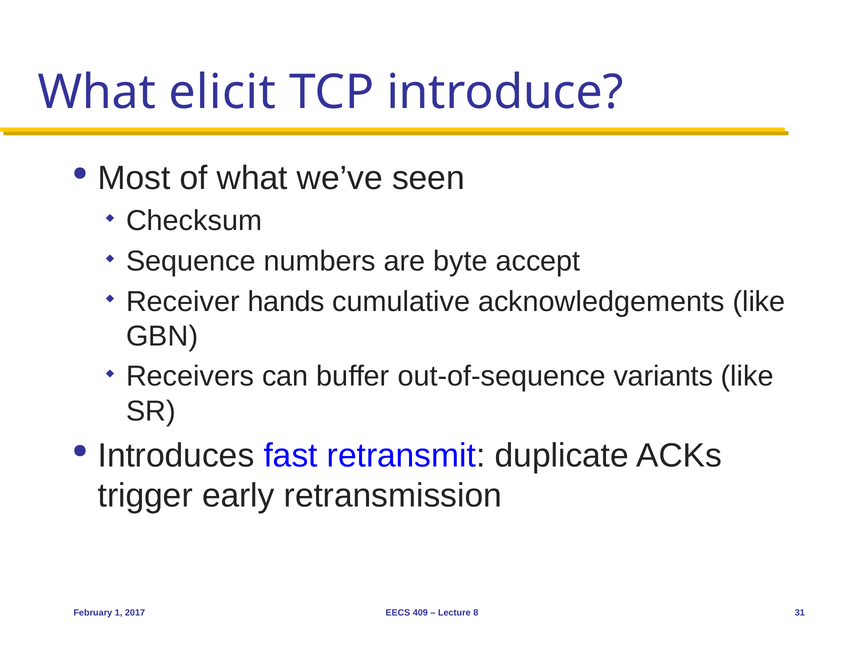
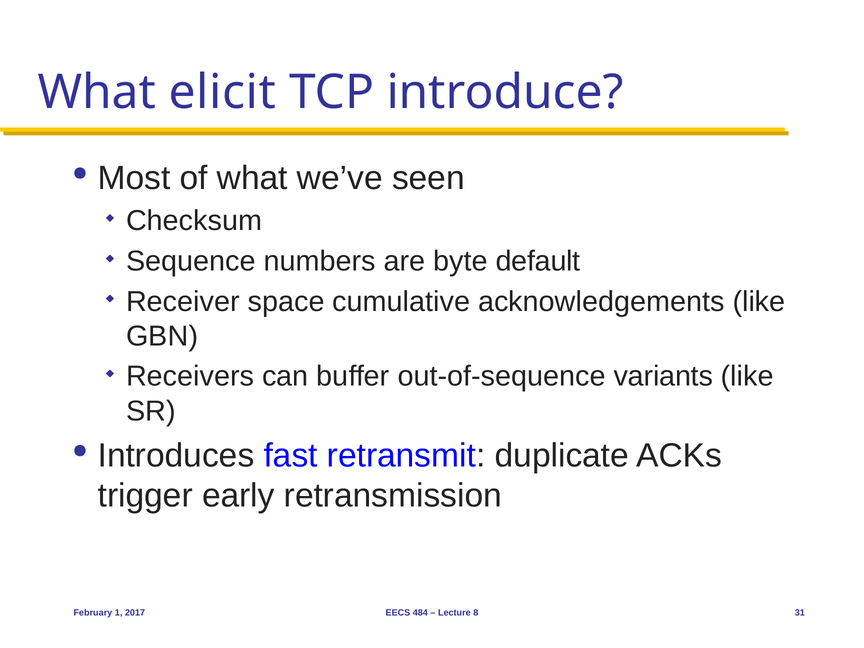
accept: accept -> default
hands: hands -> space
409: 409 -> 484
